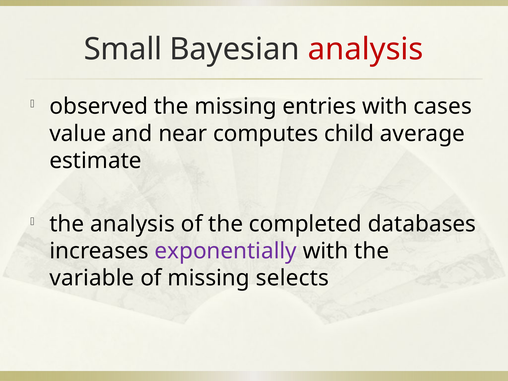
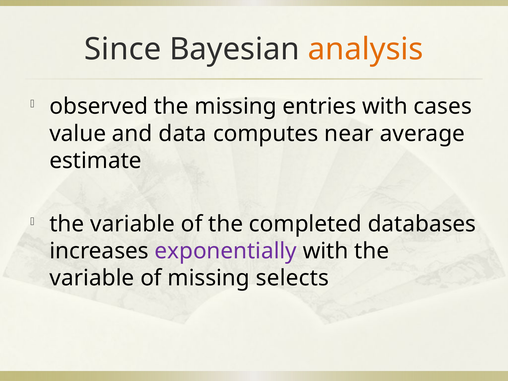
Small: Small -> Since
analysis at (366, 49) colour: red -> orange
near: near -> data
child: child -> near
analysis at (133, 224): analysis -> variable
